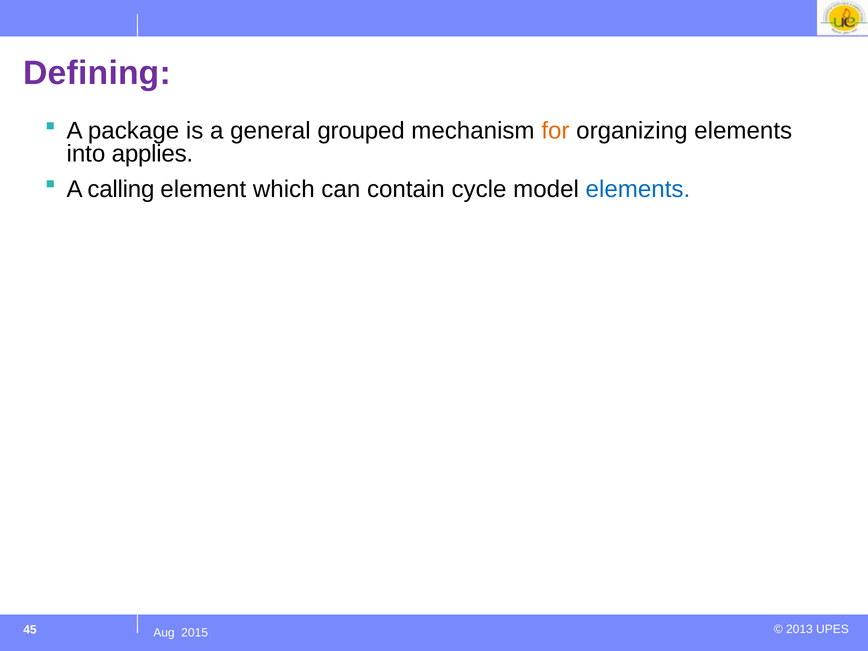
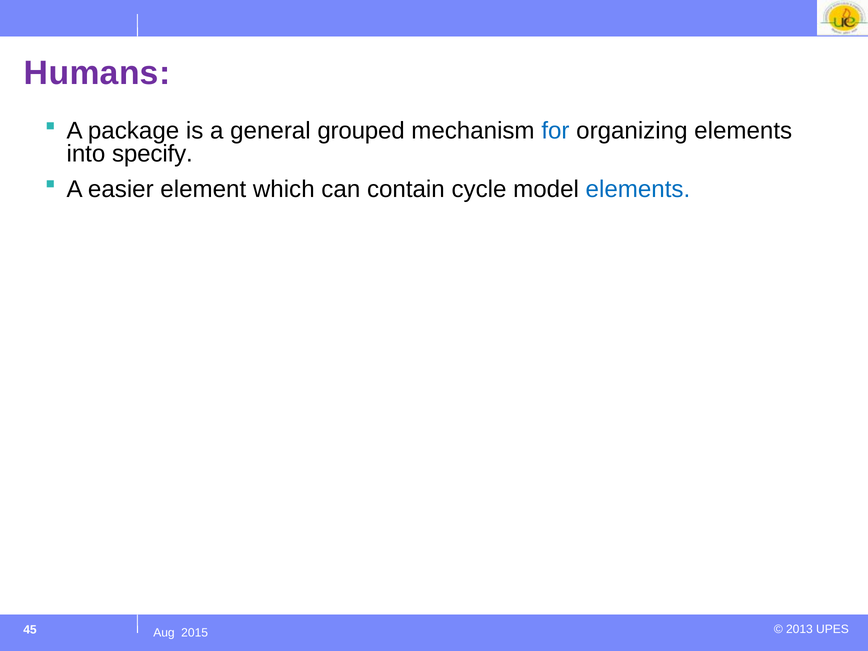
Defining: Defining -> Humans
for colour: orange -> blue
applies: applies -> specify
calling: calling -> easier
